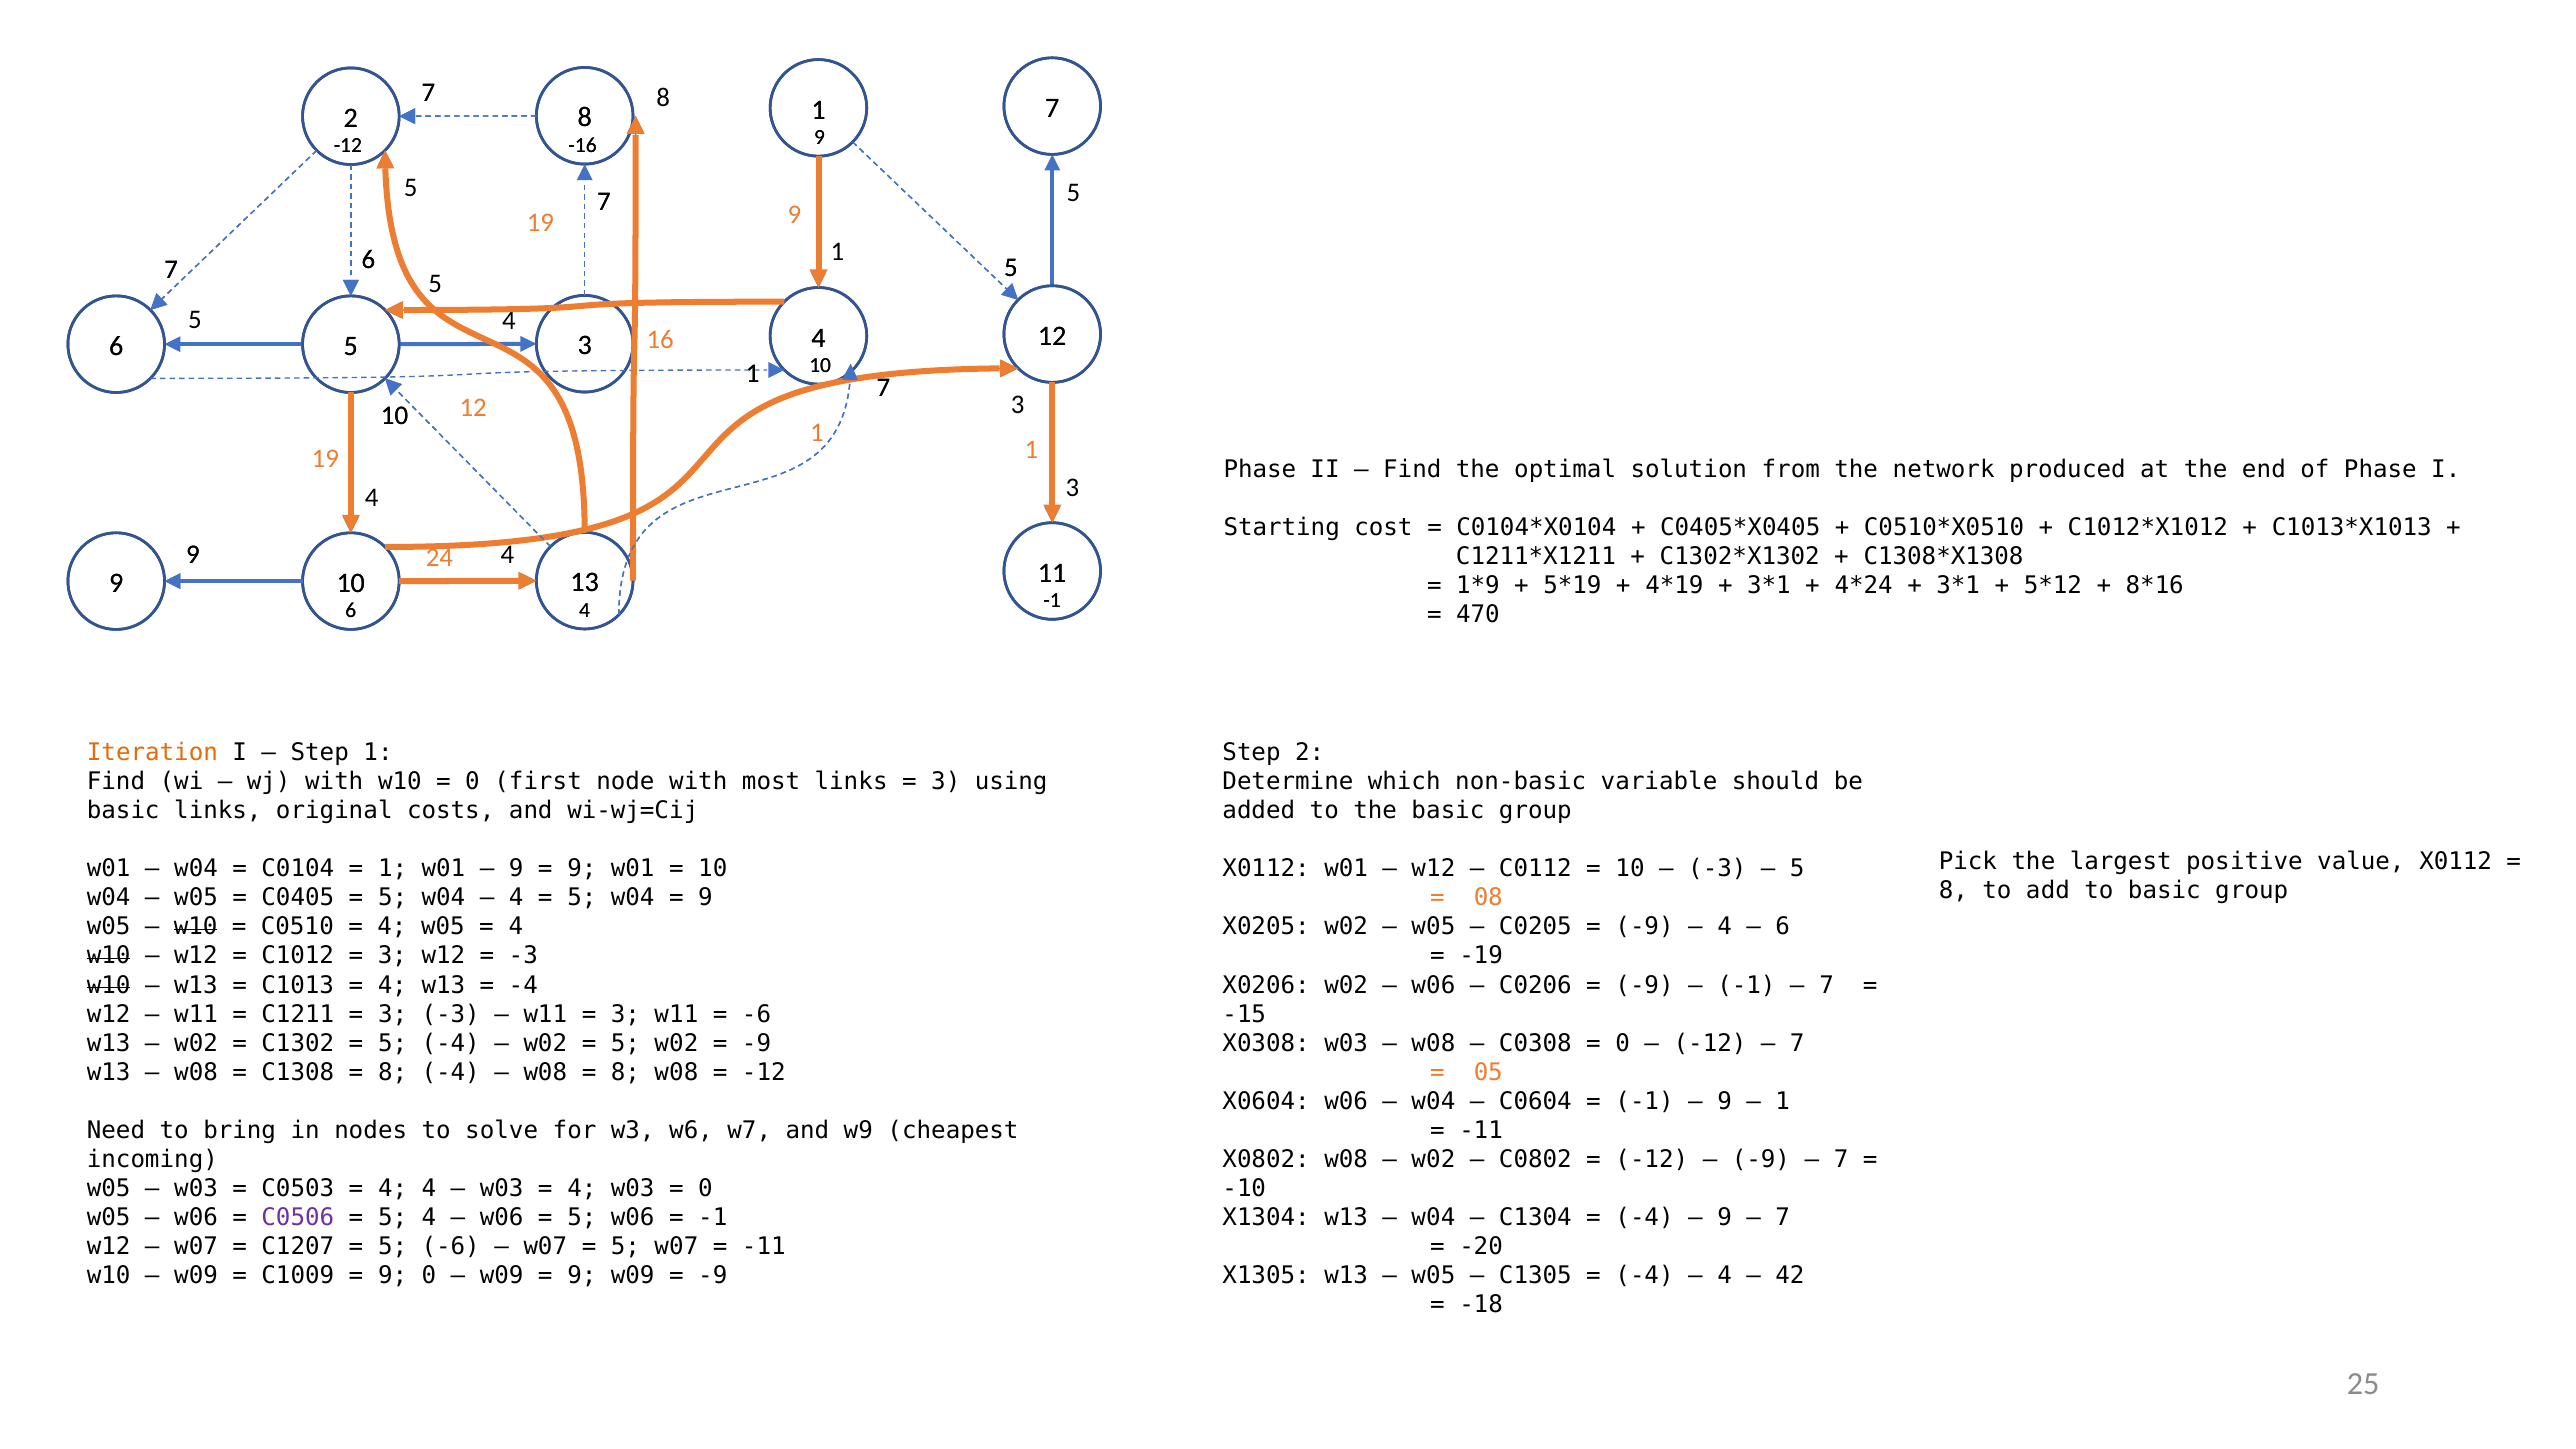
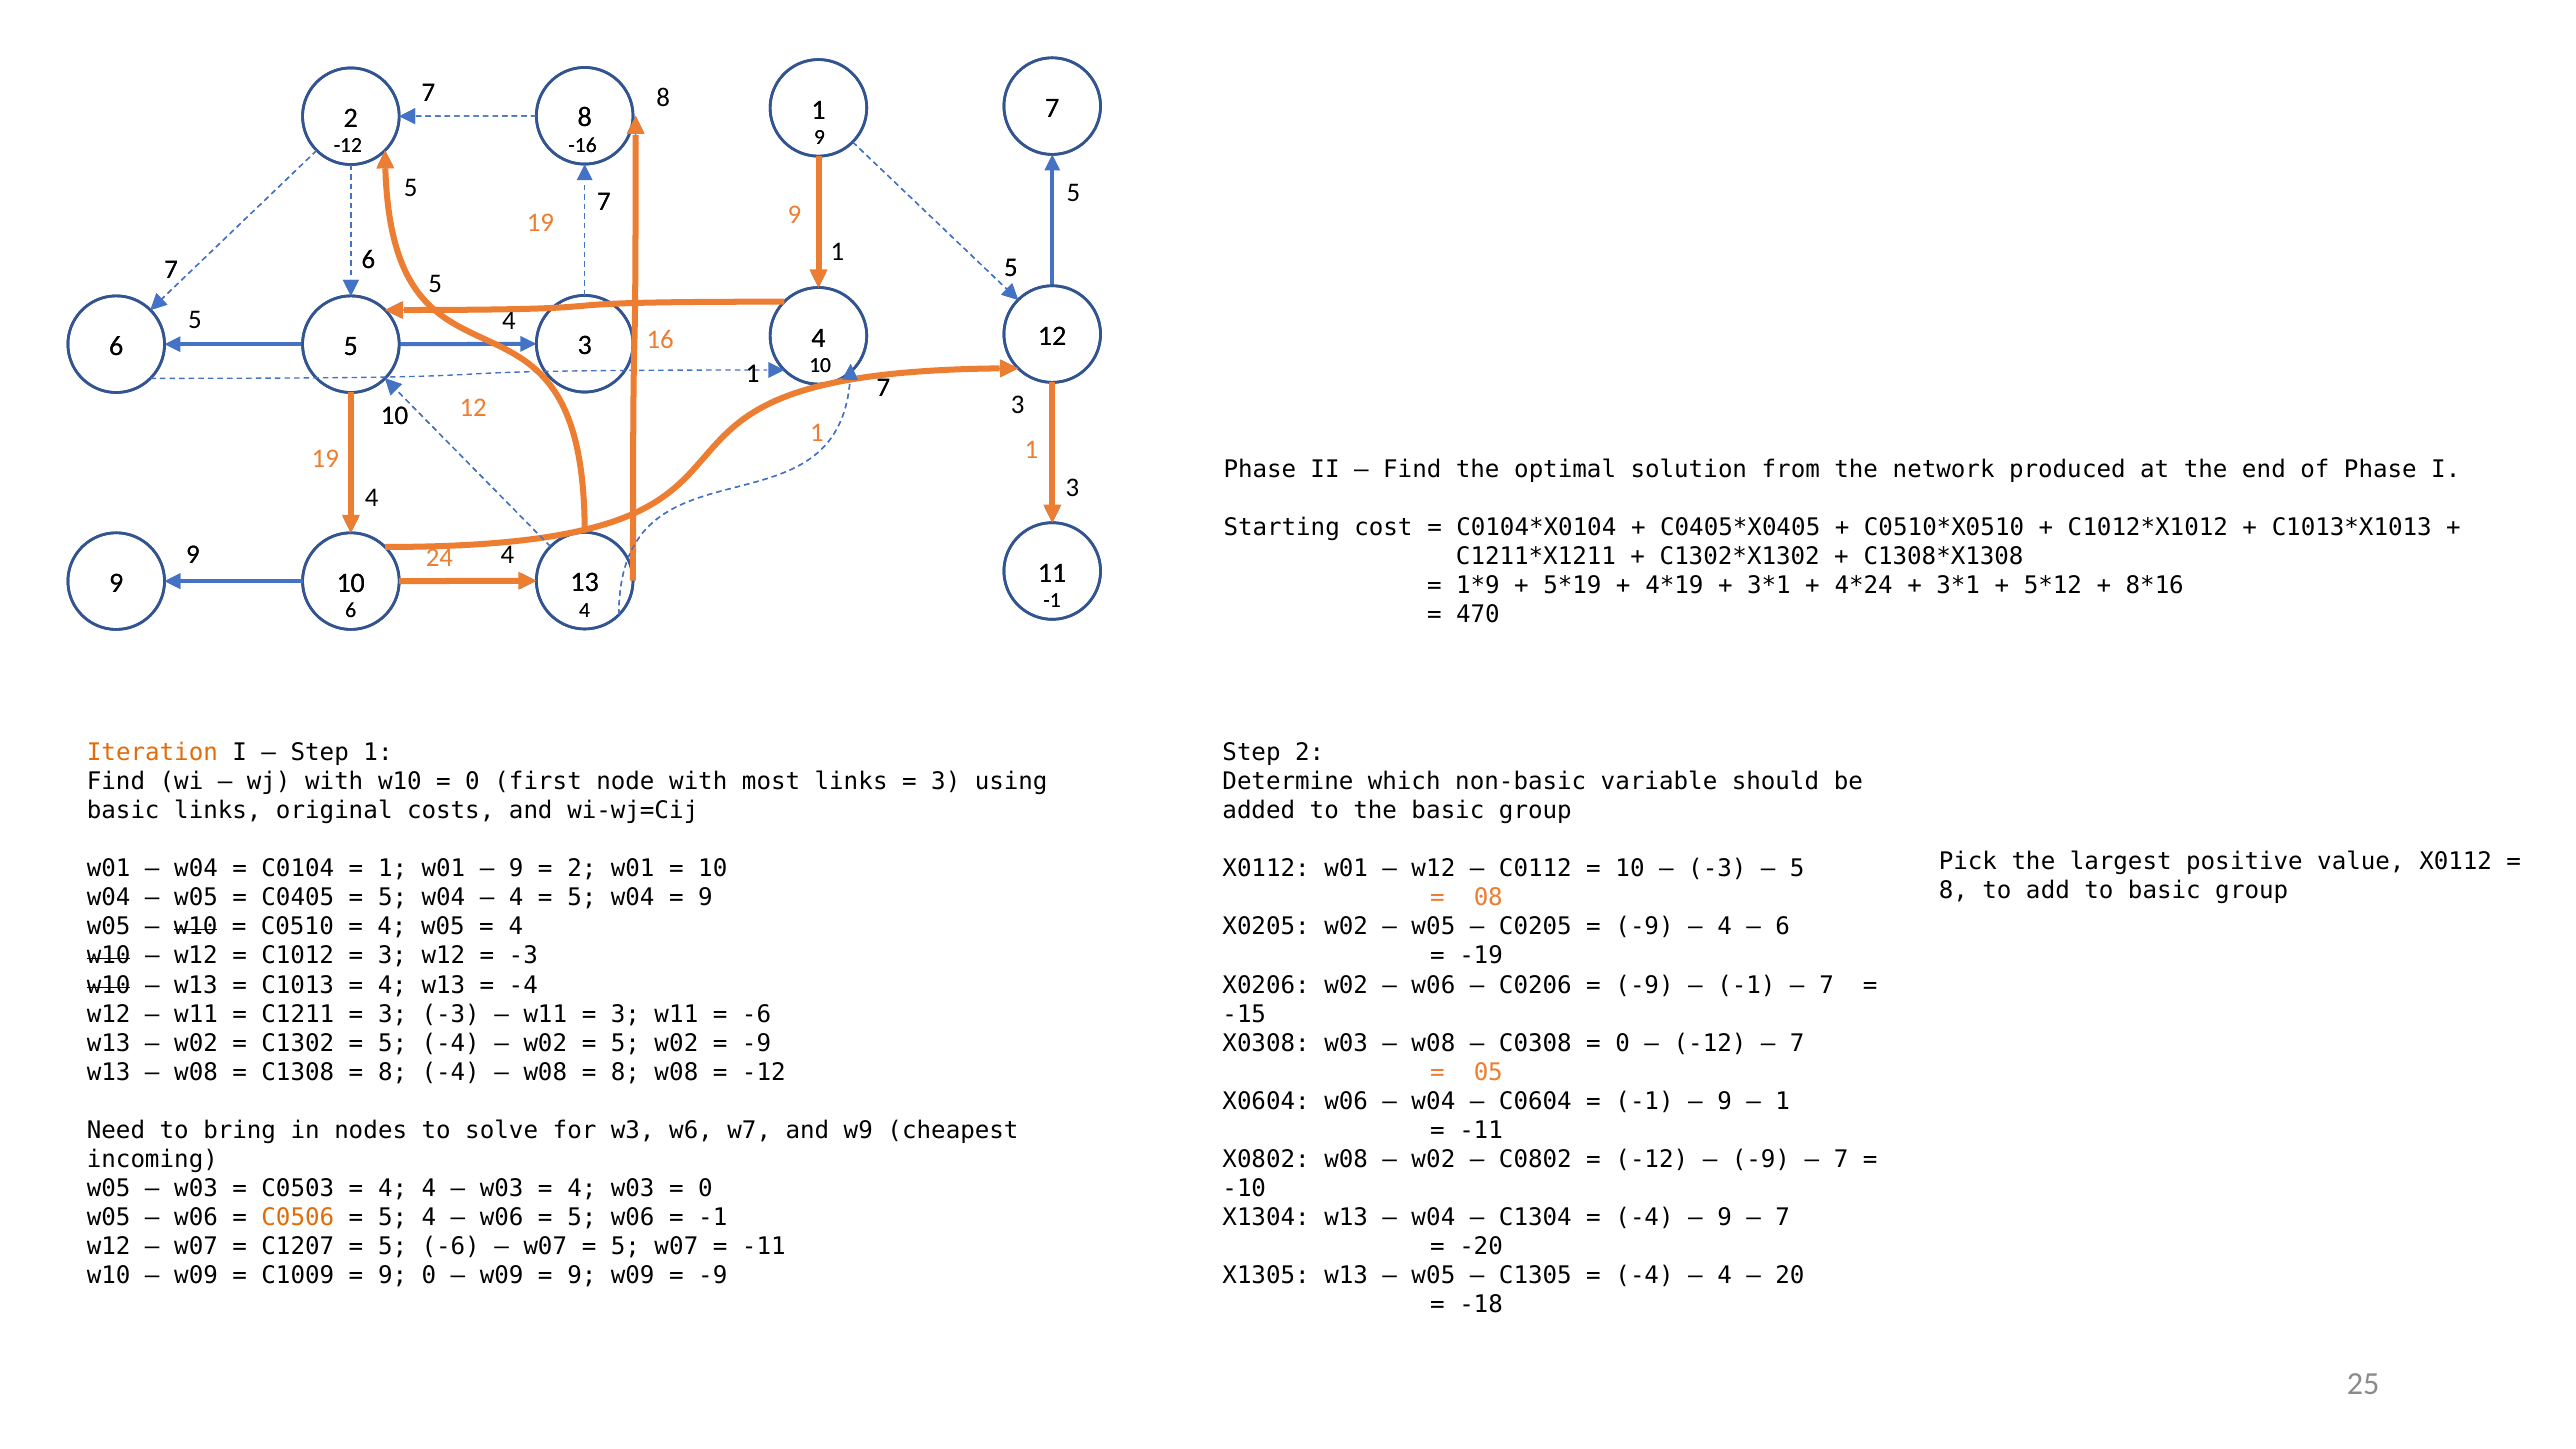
9 at (582, 869): 9 -> 2
C0506 colour: purple -> orange
42: 42 -> 20
